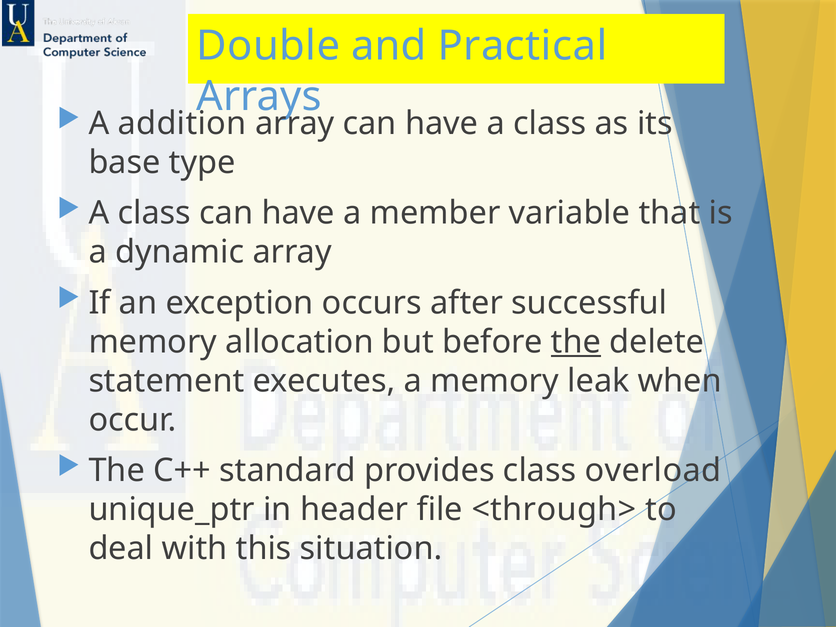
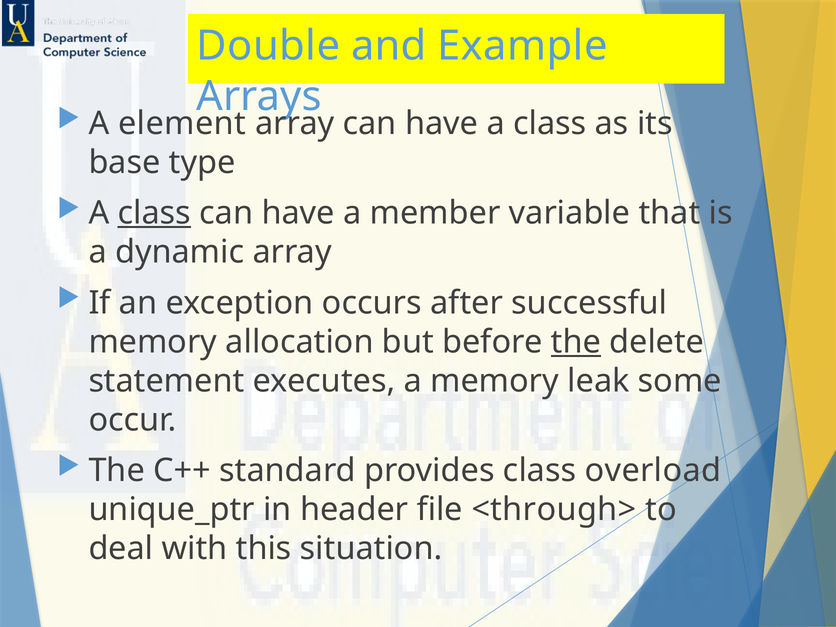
Practical: Practical -> Example
addition: addition -> element
class at (154, 213) underline: none -> present
when: when -> some
